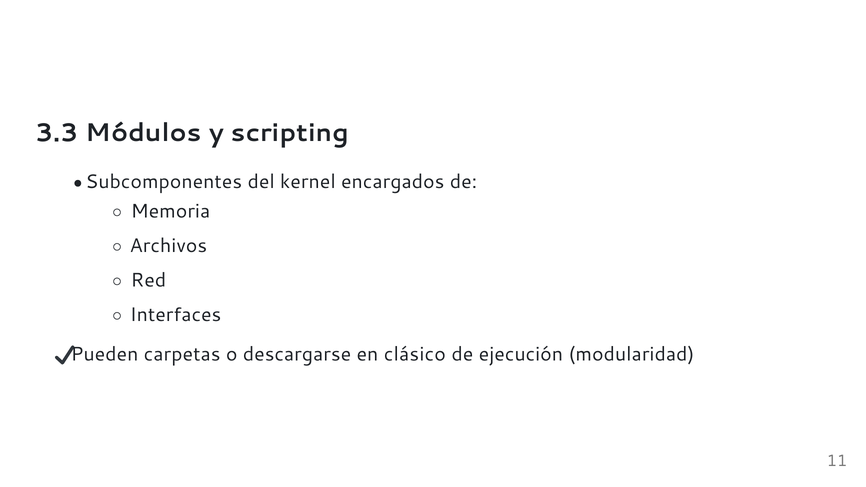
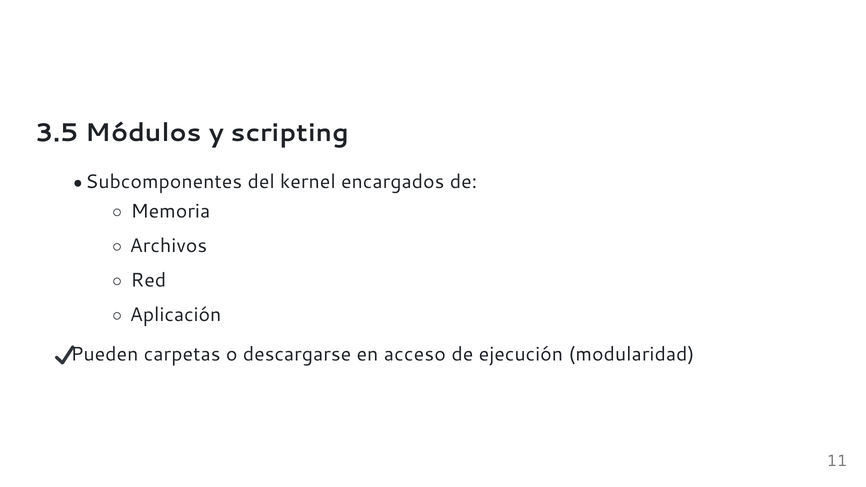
3.3: 3.3 -> 3.5
Interfaces: Interfaces -> Aplicación
clásico: clásico -> acceso
